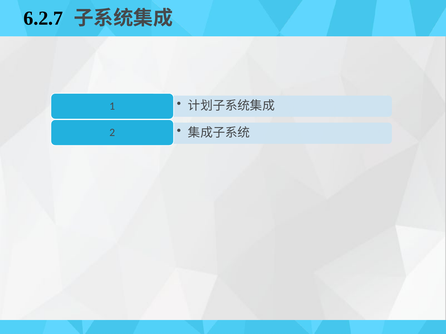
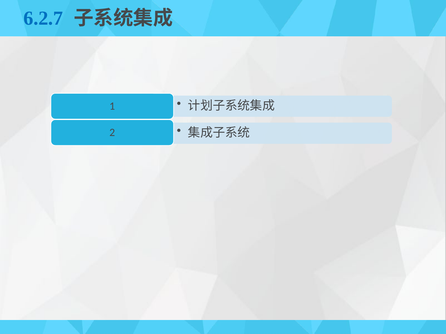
6.2.7 colour: black -> blue
